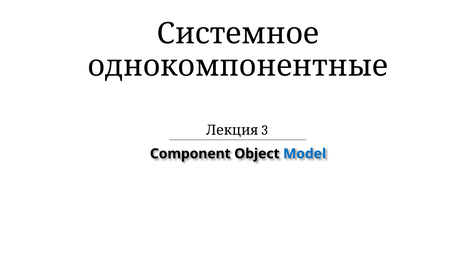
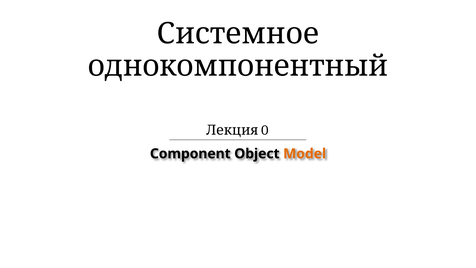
однокомпонентные: однокомпонентные -> однокомпонентный
3: 3 -> 0
Model colour: blue -> orange
